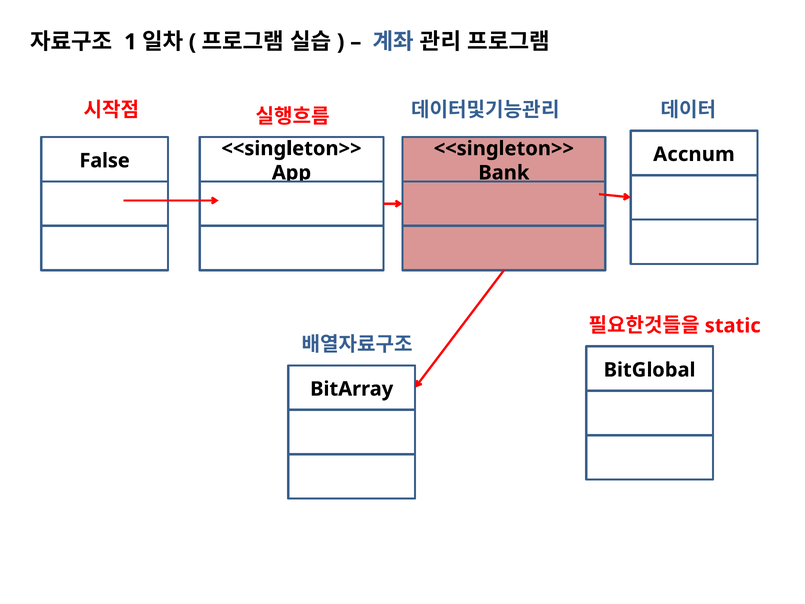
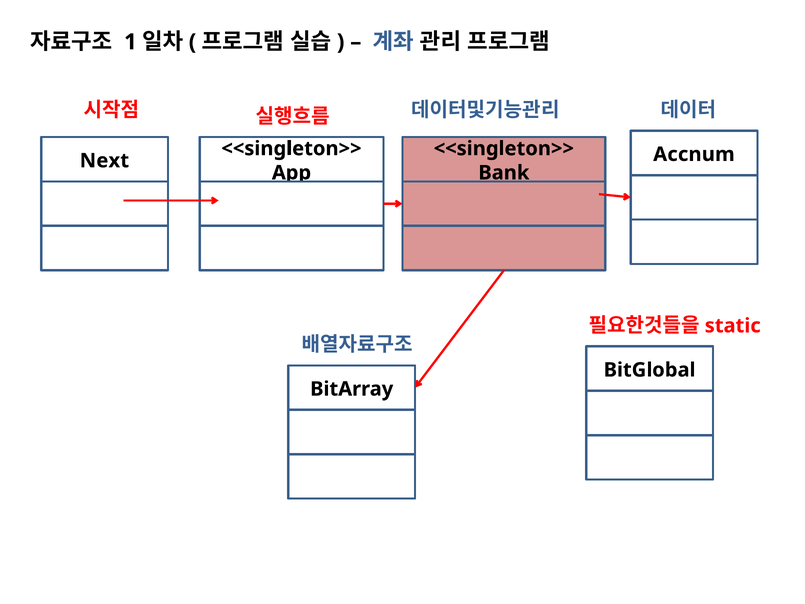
False: False -> Next
